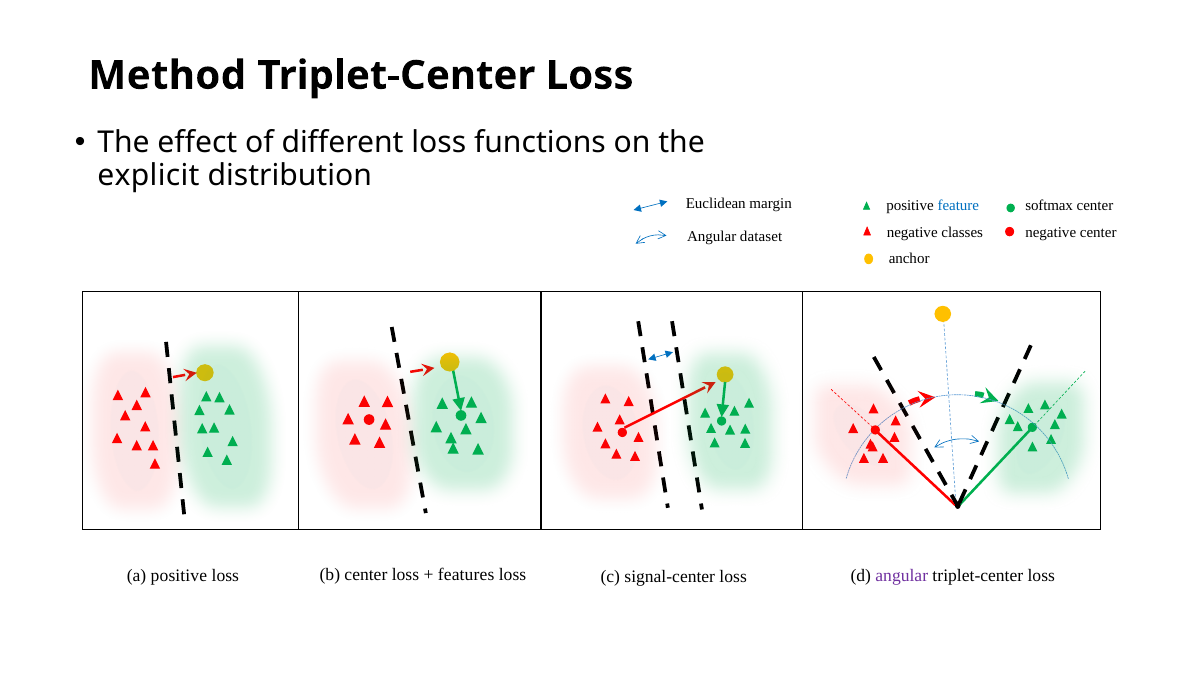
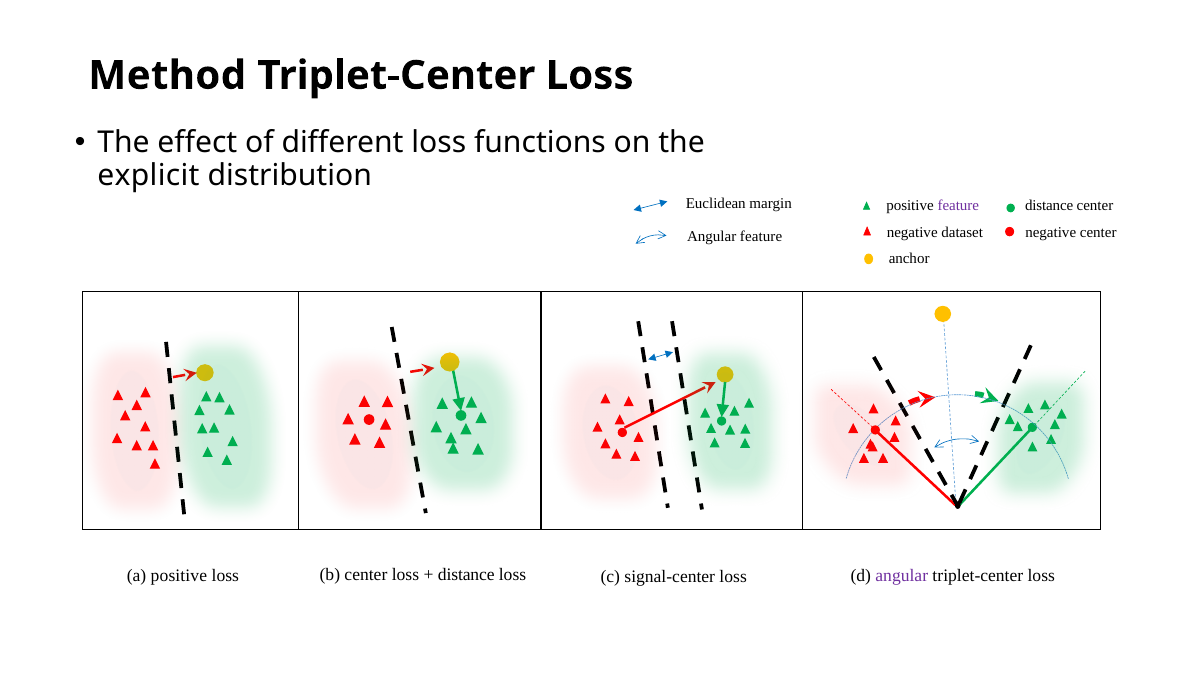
feature at (958, 206) colour: blue -> purple
softmax at (1049, 206): softmax -> distance
classes: classes -> dataset
Angular dataset: dataset -> feature
features at (466, 575): features -> distance
